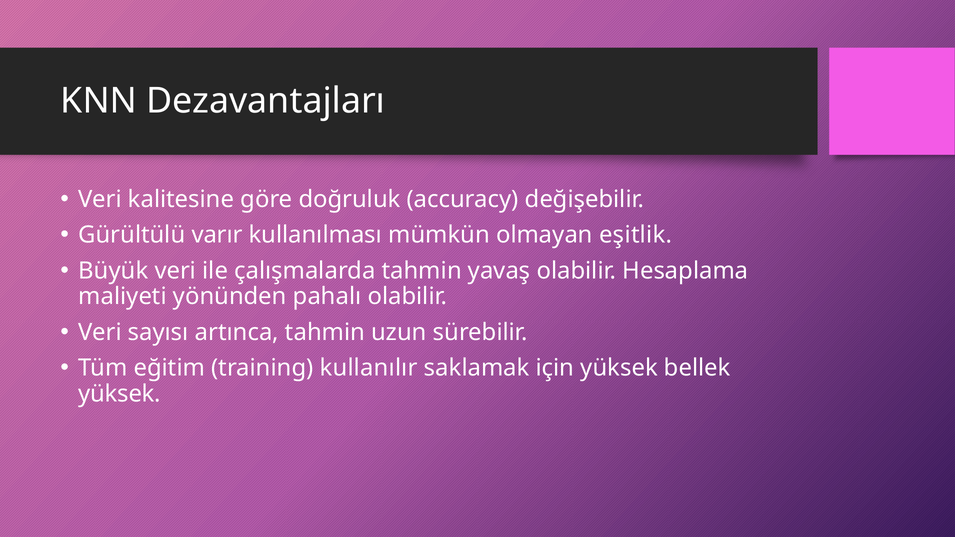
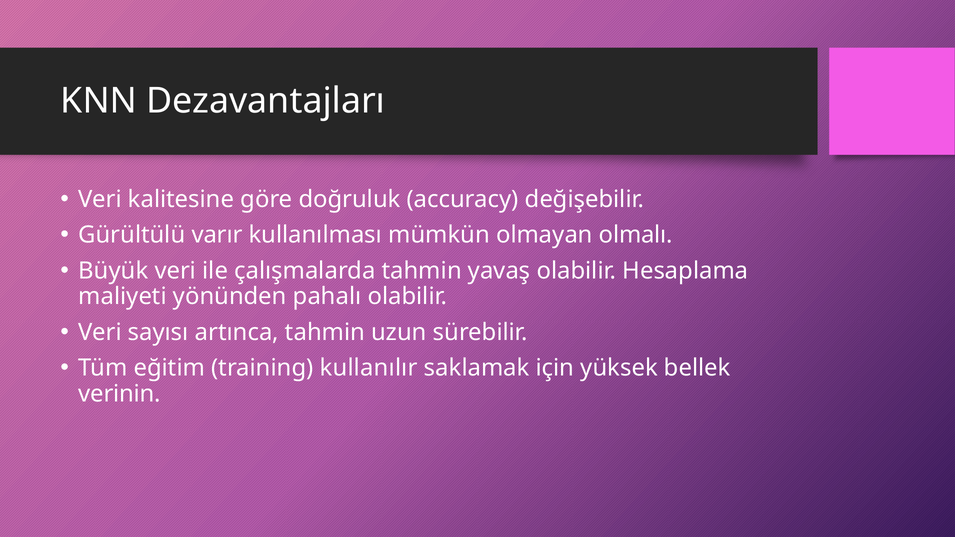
eşitlik: eşitlik -> olmalı
yüksek at (120, 394): yüksek -> verinin
